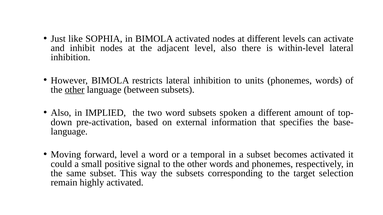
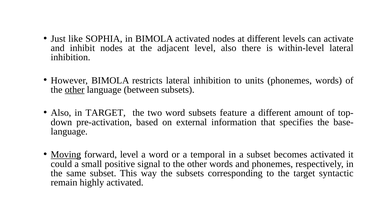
in IMPLIED: IMPLIED -> TARGET
spoken: spoken -> feature
Moving underline: none -> present
selection: selection -> syntactic
